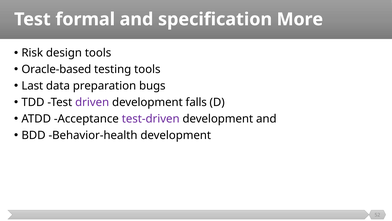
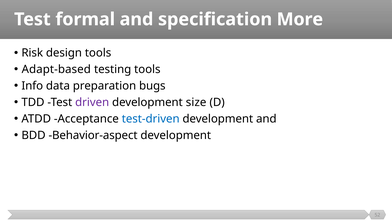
Oracle-based: Oracle-based -> Adapt-based
Last: Last -> Info
falls: falls -> size
test-driven colour: purple -> blue
Behavior-health: Behavior-health -> Behavior-aspect
